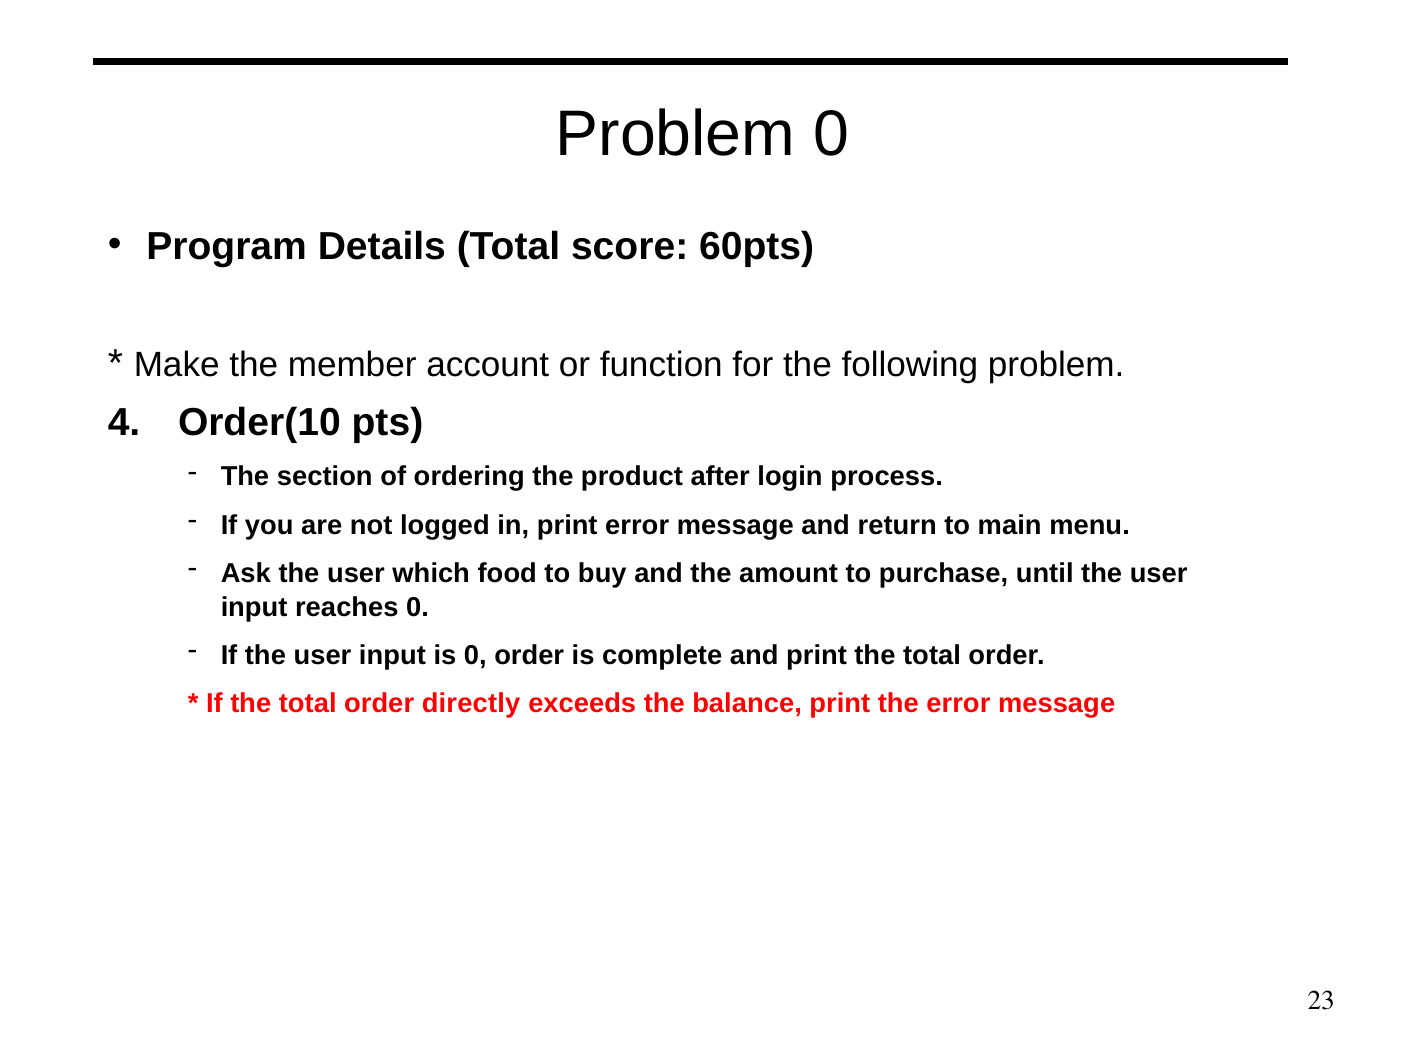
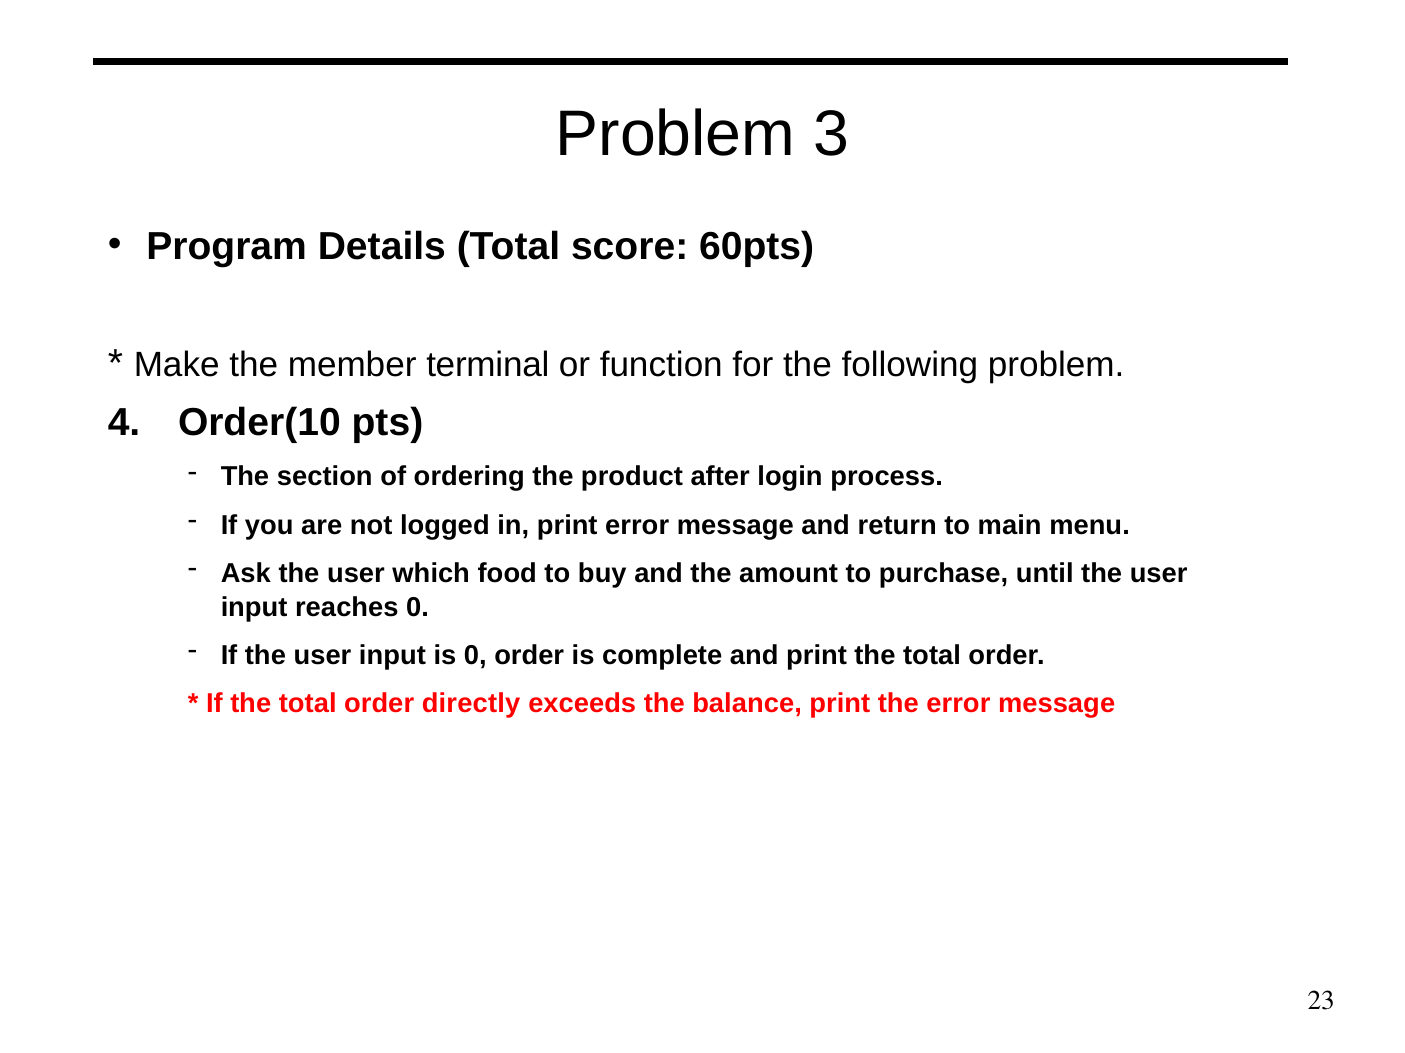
Problem 0: 0 -> 3
account: account -> terminal
